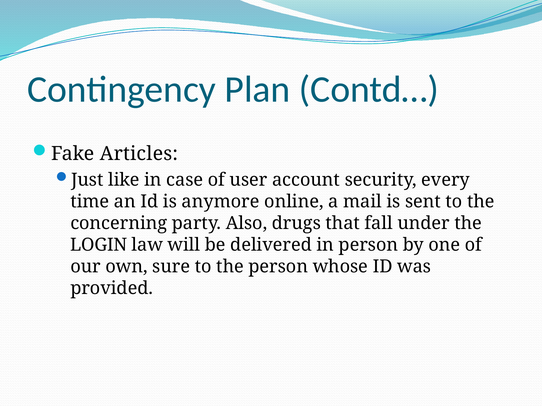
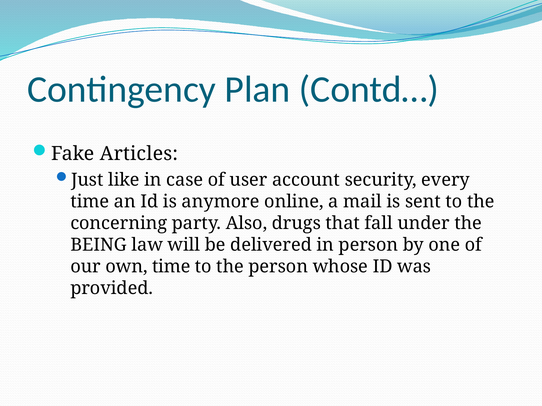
LOGIN: LOGIN -> BEING
own sure: sure -> time
